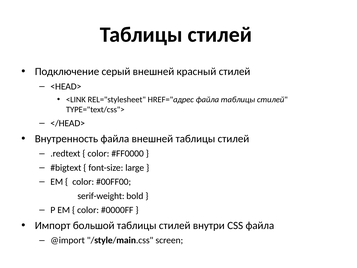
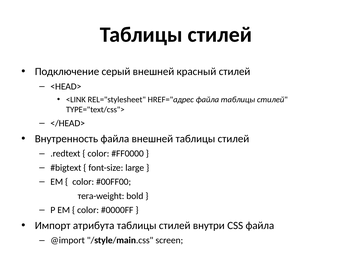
serif-weight: serif-weight -> тега-weight
большой: большой -> атрибута
